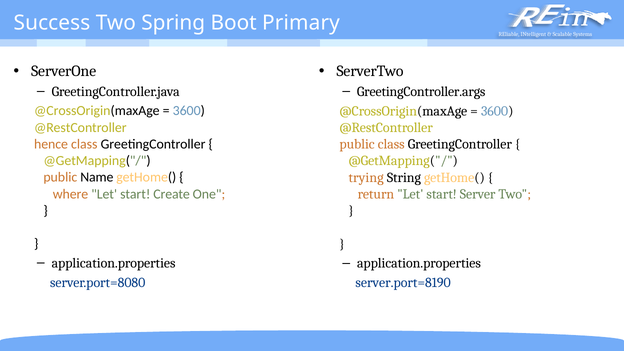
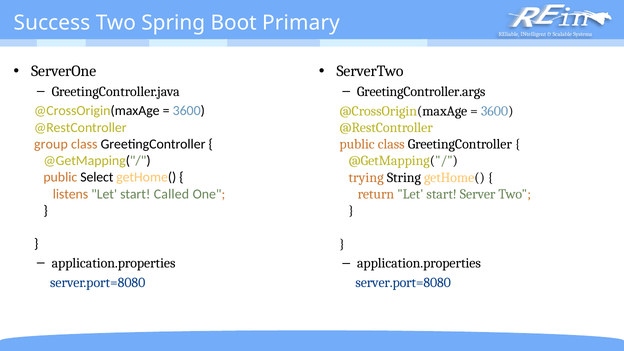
hence: hence -> group
Name: Name -> Select
where: where -> listens
Create: Create -> Called
server.port=8190 at (403, 283): server.port=8190 -> server.port=8080
